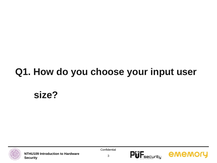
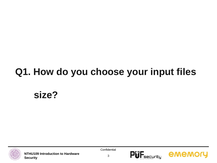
user: user -> files
